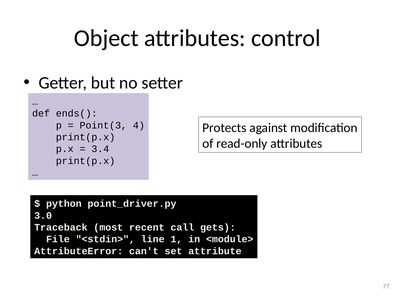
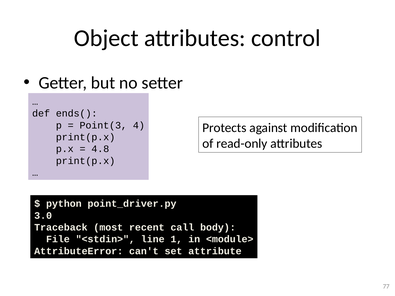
3.4: 3.4 -> 4.8
gets: gets -> body
